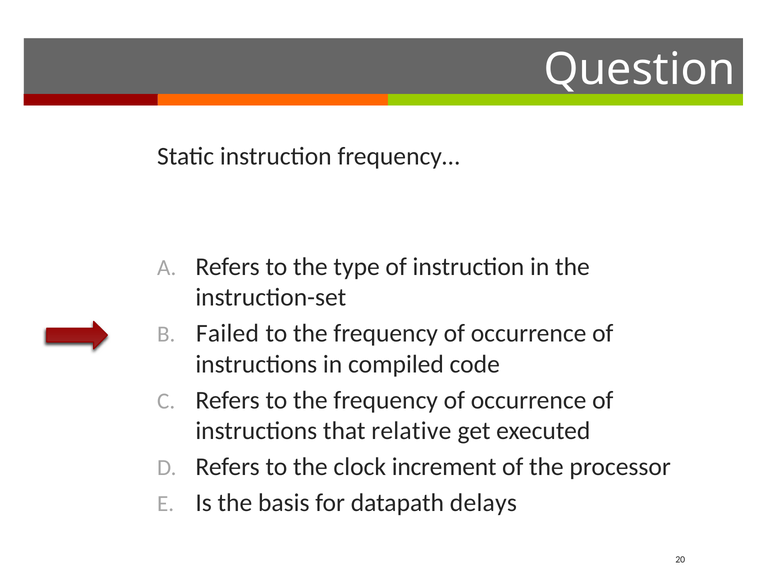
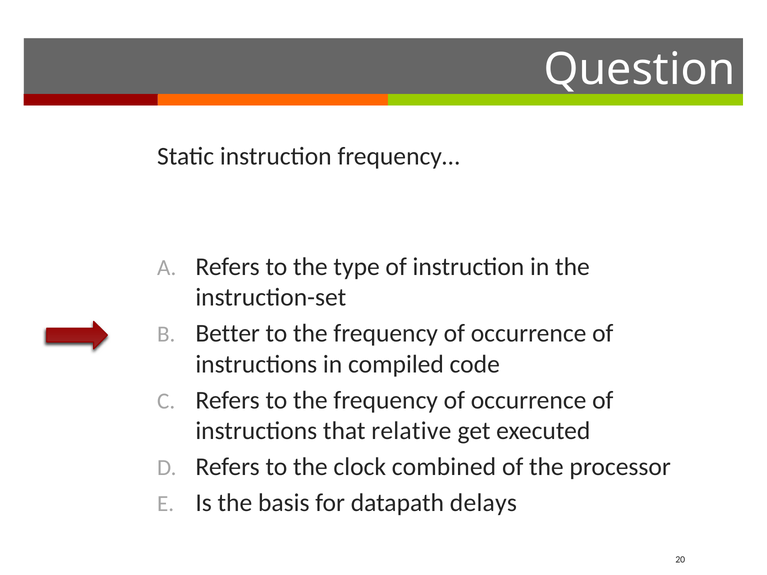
Failed: Failed -> Better
increment: increment -> combined
